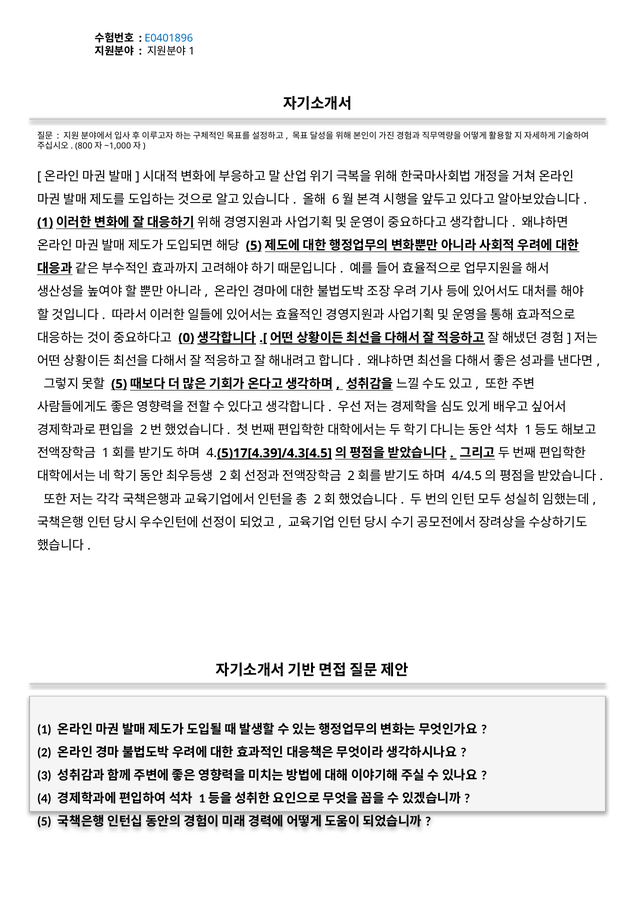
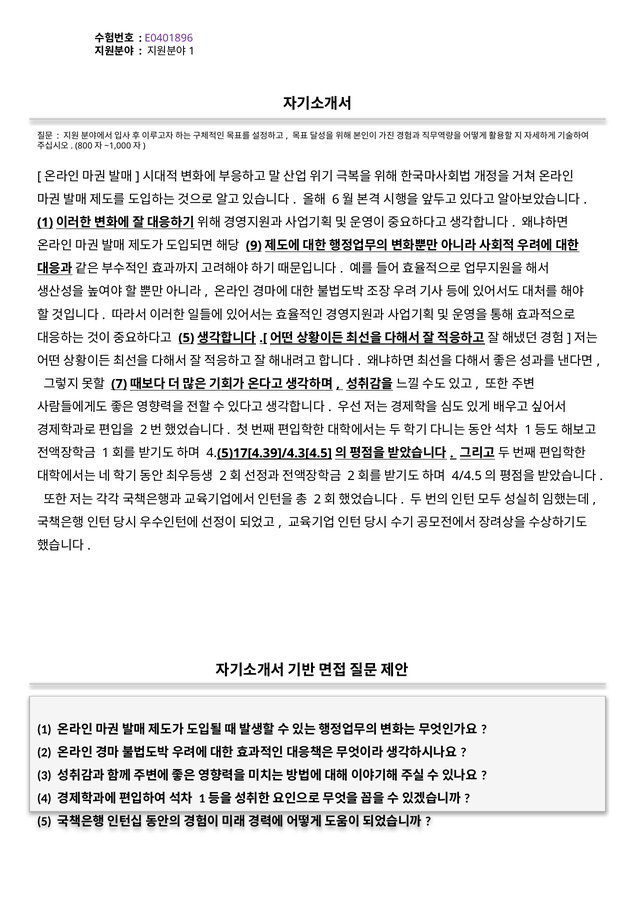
E0401896 colour: blue -> purple
5 at (254, 245): 5 -> 9
0 at (186, 338): 0 -> 5
5 at (119, 384): 5 -> 7
